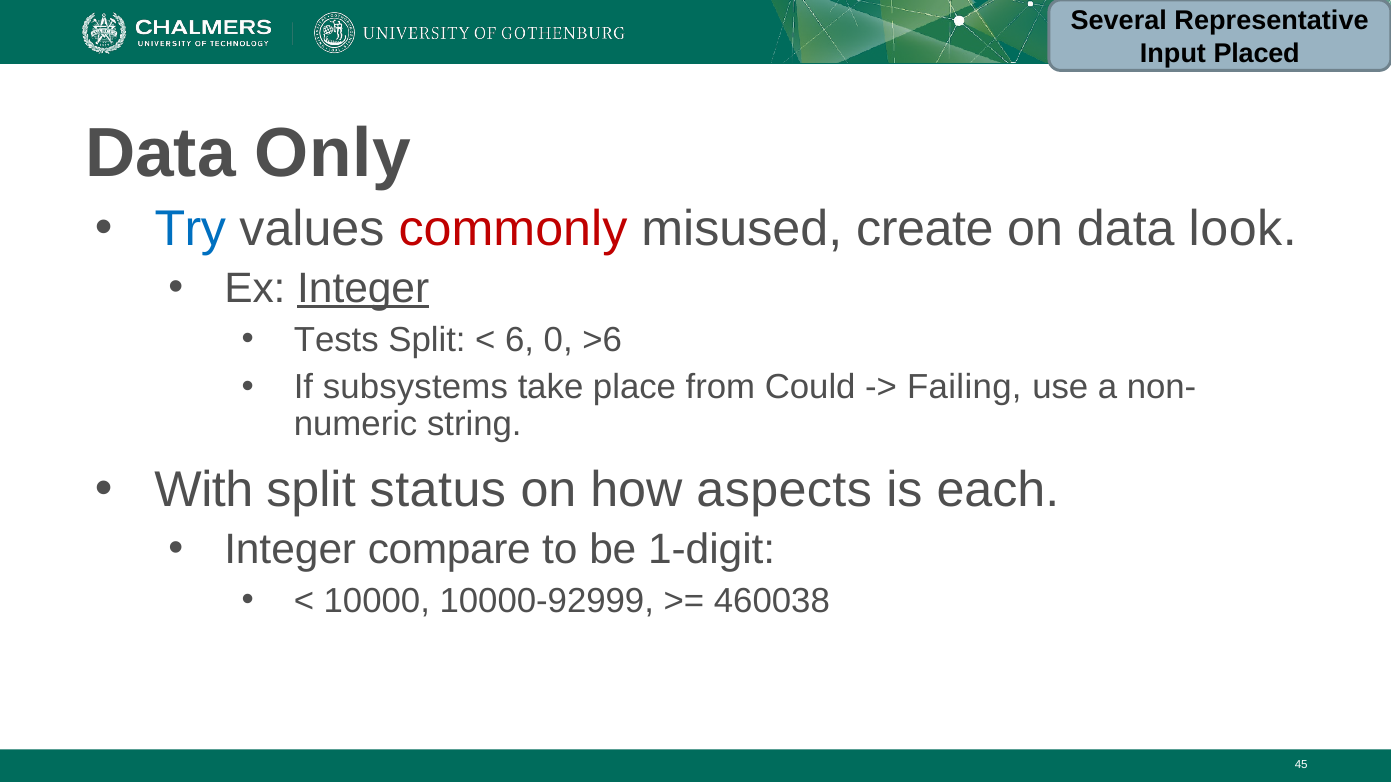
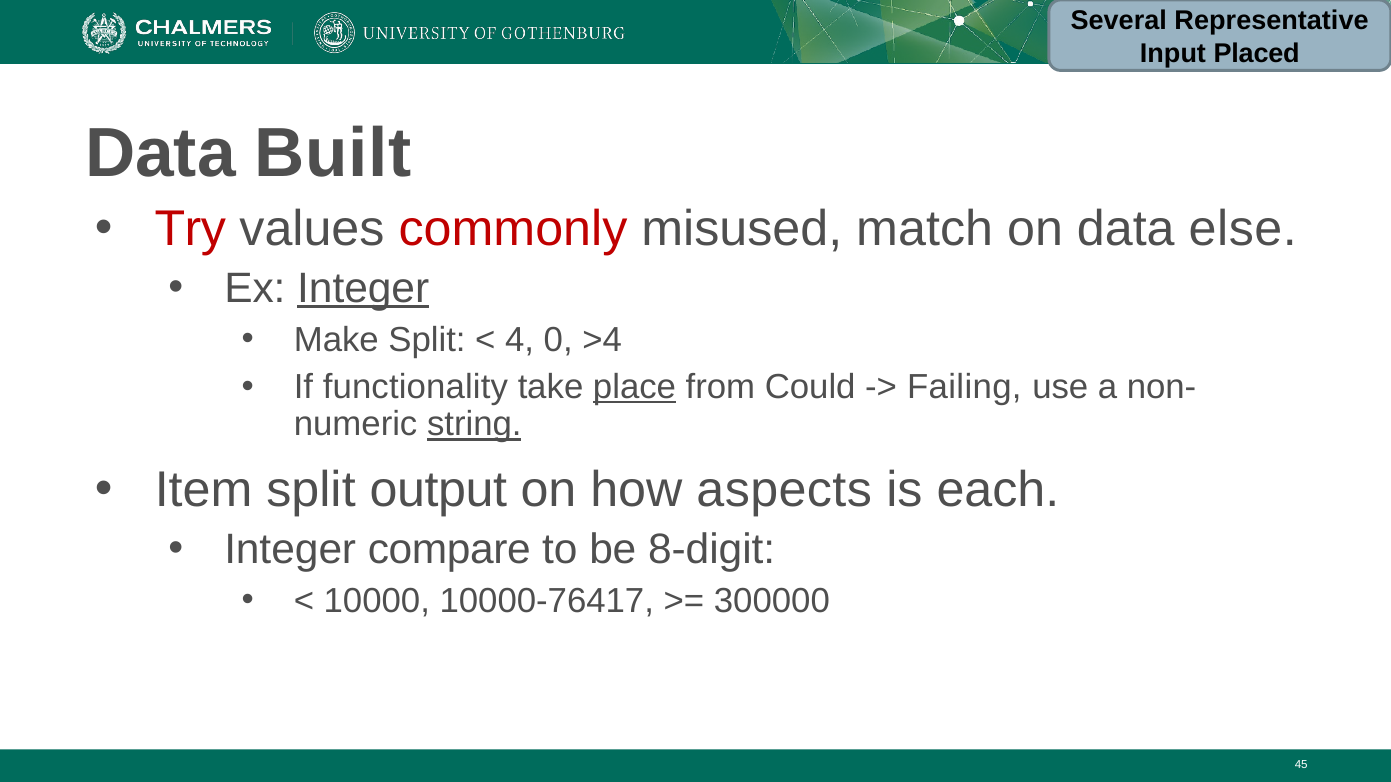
Only: Only -> Built
Try colour: blue -> red
create: create -> match
look: look -> else
Tests: Tests -> Make
6: 6 -> 4
>6: >6 -> >4
subsystems: subsystems -> functionality
place underline: none -> present
string underline: none -> present
With: With -> Item
status: status -> output
1-digit: 1-digit -> 8-digit
10000-92999: 10000-92999 -> 10000-76417
460038: 460038 -> 300000
